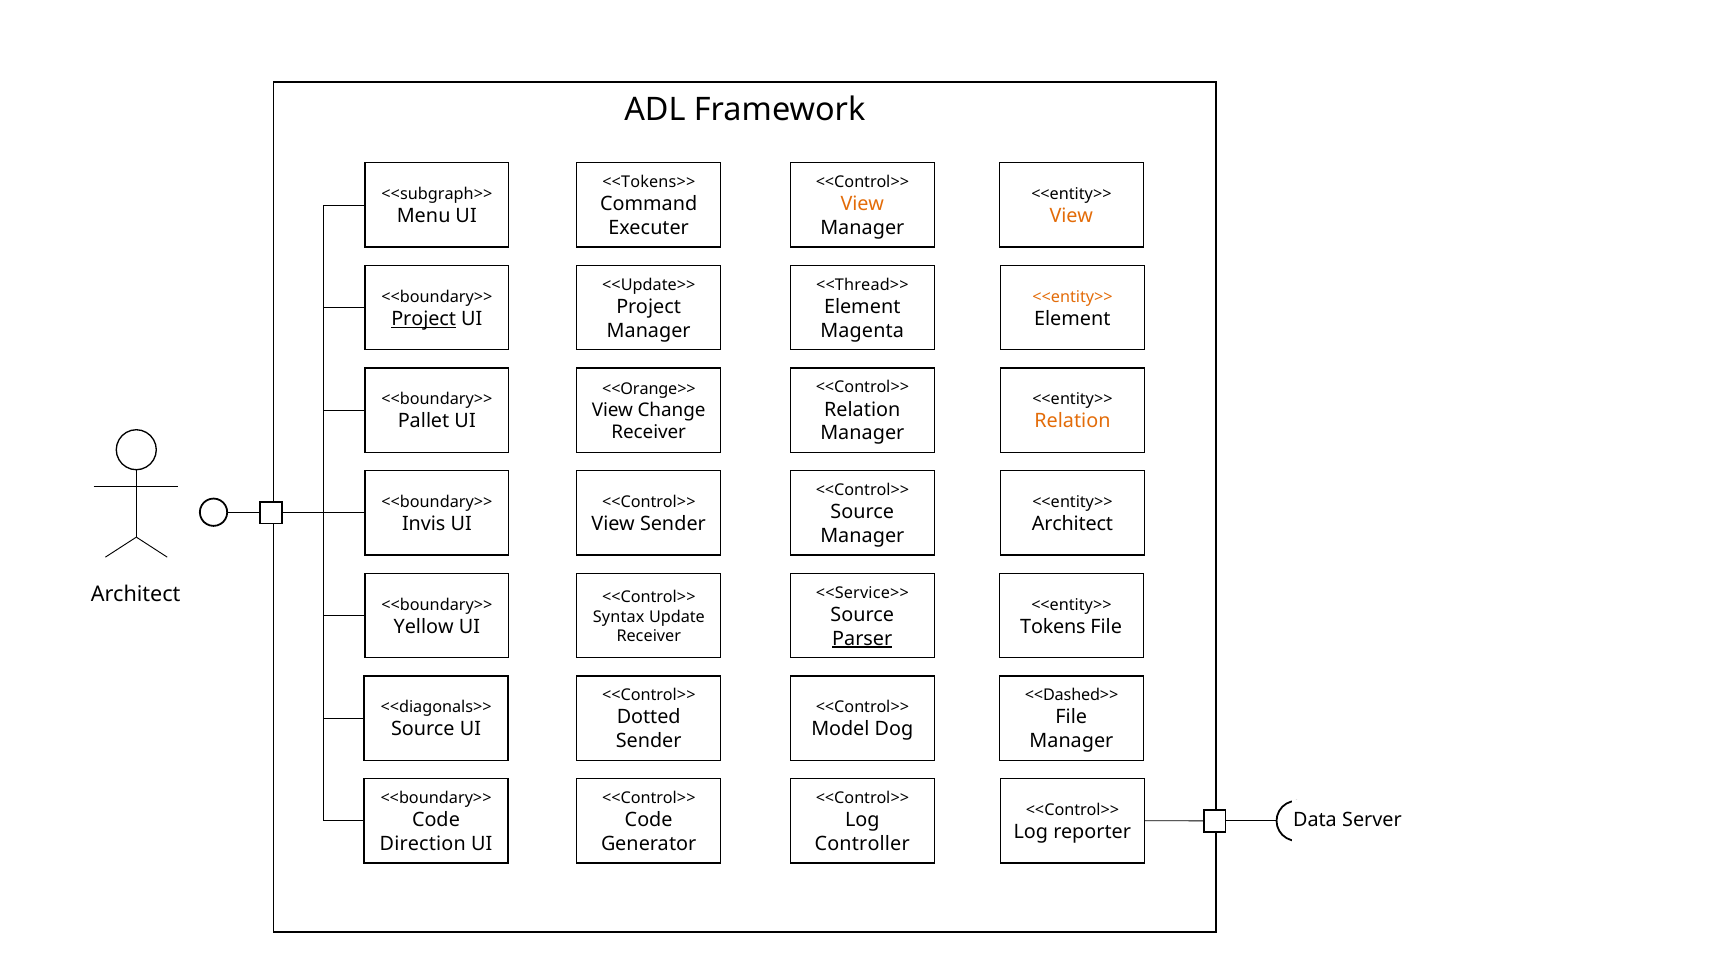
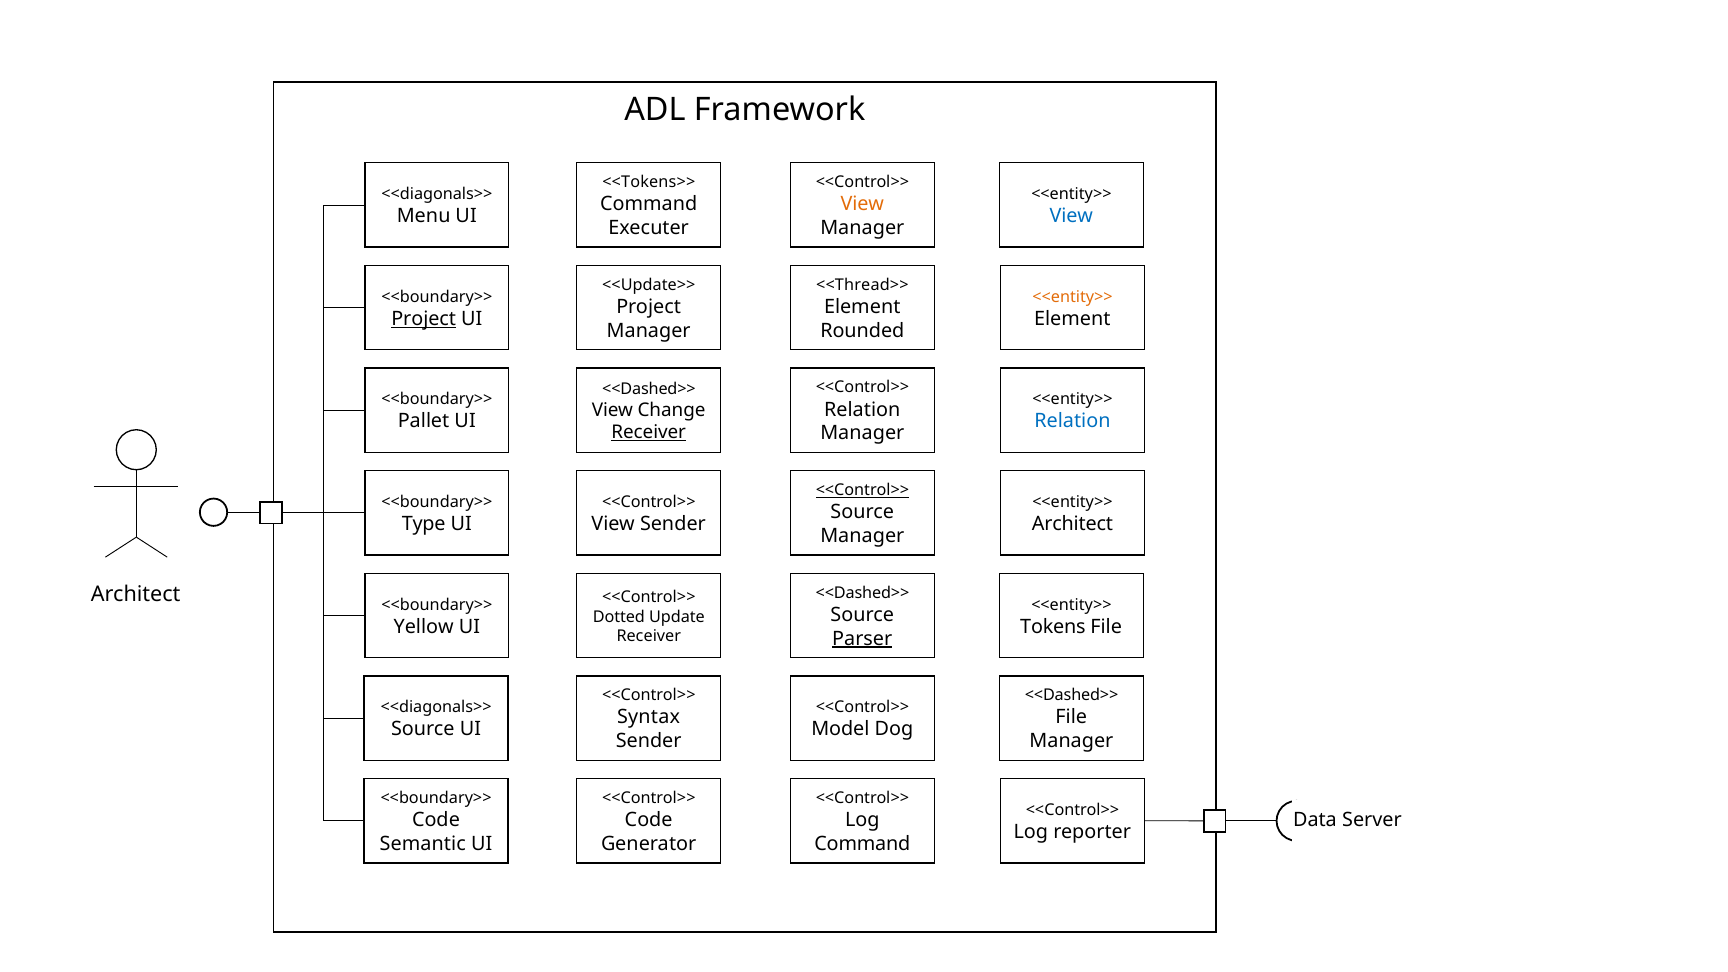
<<subgraph>> at (437, 194): <<subgraph>> -> <<diagonals>>
View at (1071, 216) colour: orange -> blue
Magenta: Magenta -> Rounded
<<Orange>> at (649, 389): <<Orange>> -> <<Dashed>>
Relation at (1072, 421) colour: orange -> blue
Receiver at (649, 433) underline: none -> present
<<Control>> at (862, 490) underline: none -> present
Invis: Invis -> Type
<<Service>> at (862, 593): <<Service>> -> <<Dashed>>
Syntax: Syntax -> Dotted
Dotted: Dotted -> Syntax
Direction: Direction -> Semantic
Controller at (862, 844): Controller -> Command
